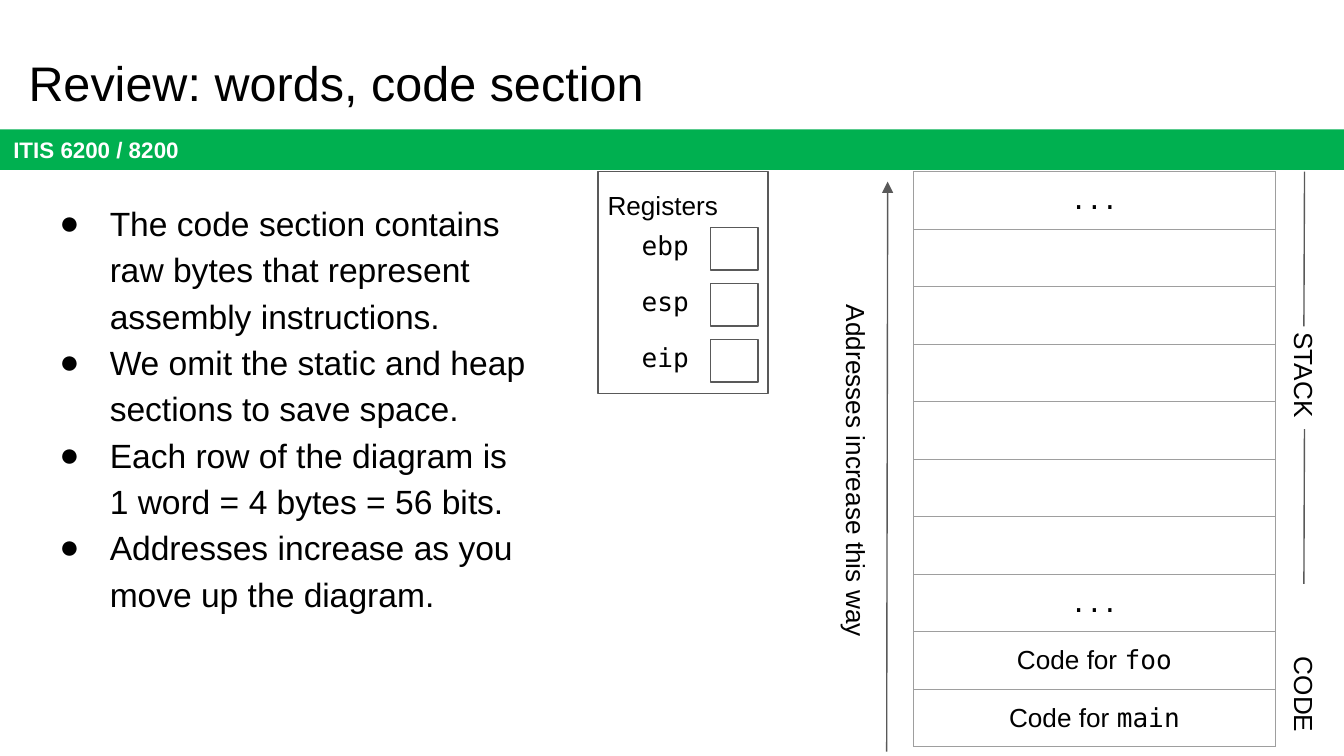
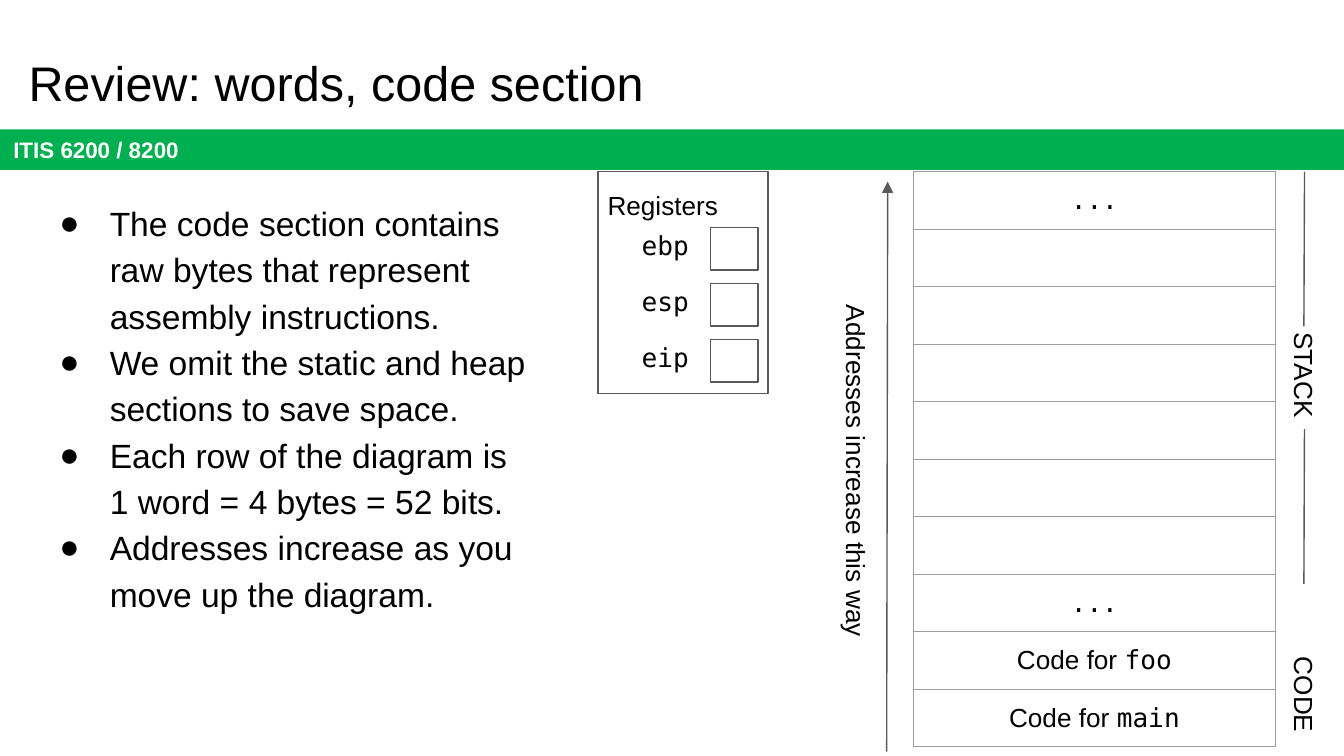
56: 56 -> 52
